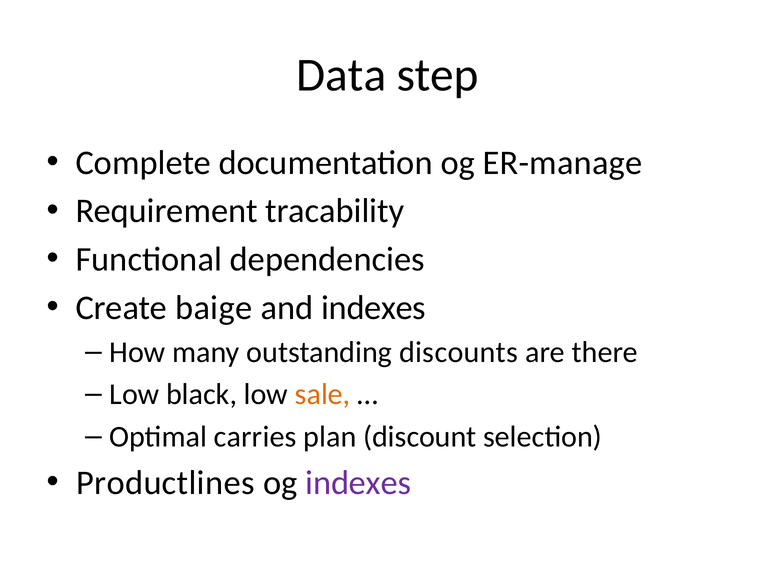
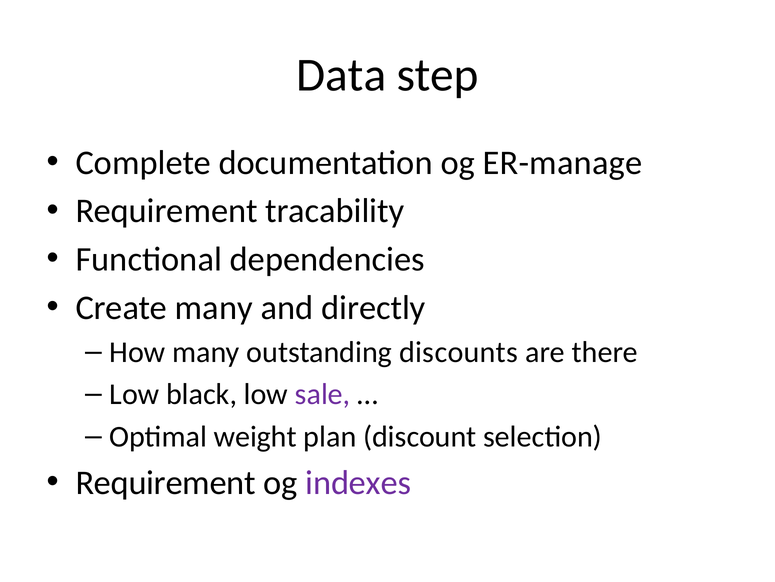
Create baige: baige -> many
and indexes: indexes -> directly
sale colour: orange -> purple
carries: carries -> weight
Productlines at (165, 482): Productlines -> Requirement
